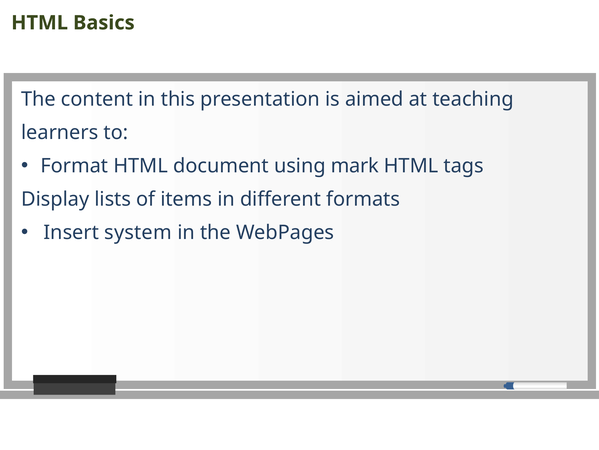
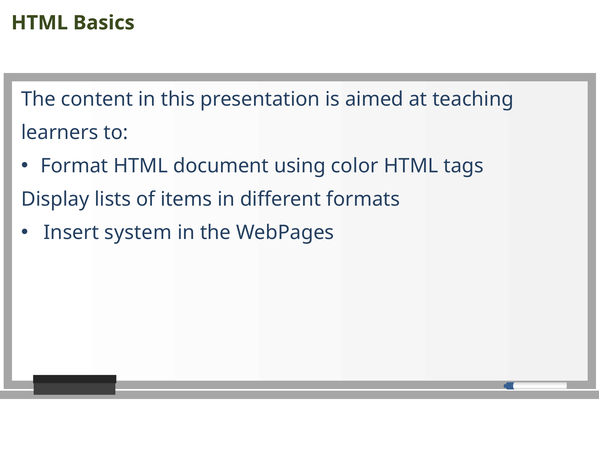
mark: mark -> color
